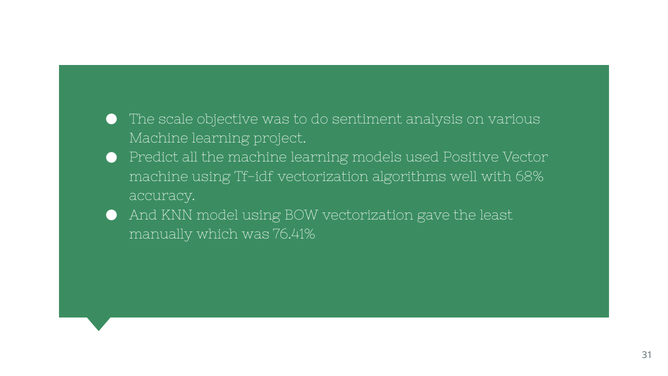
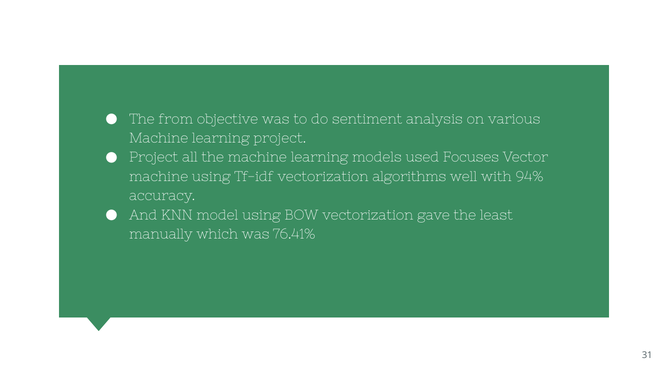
scale: scale -> from
Predict at (154, 157): Predict -> Project
Positive: Positive -> Focuses
68%: 68% -> 94%
